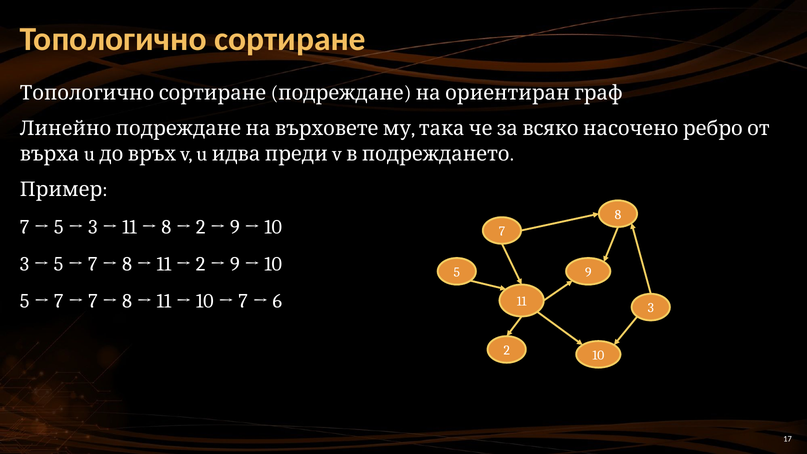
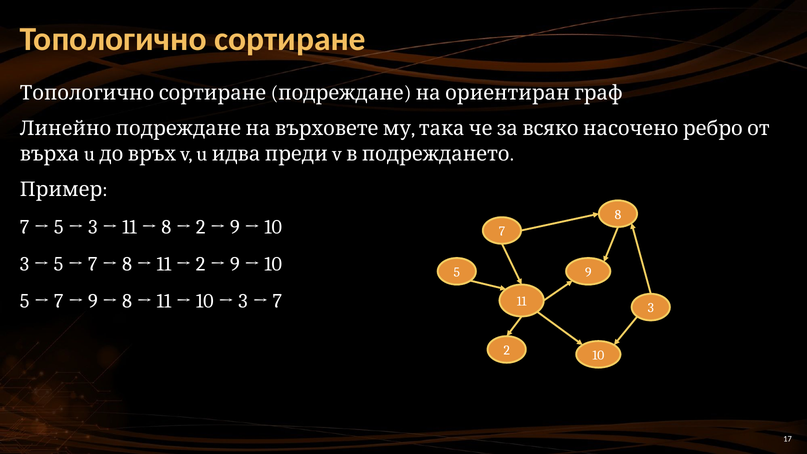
7 at (93, 301): 7 -> 9
7 at (243, 301): 7 -> 3
6 at (277, 301): 6 -> 7
